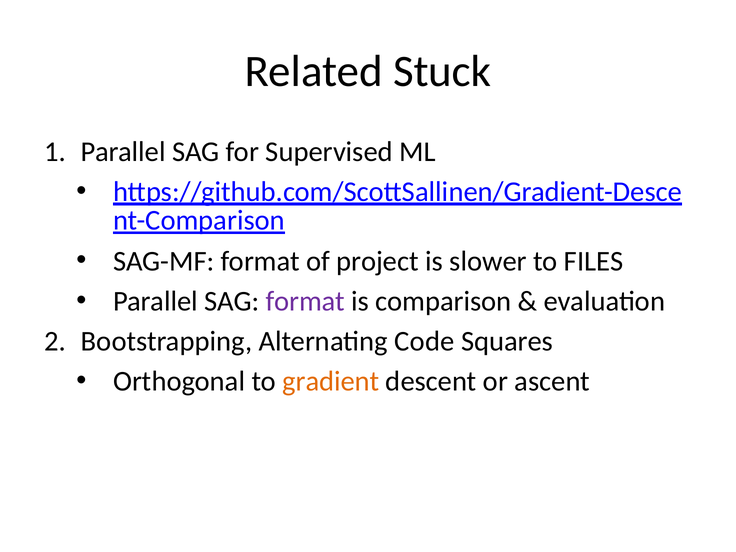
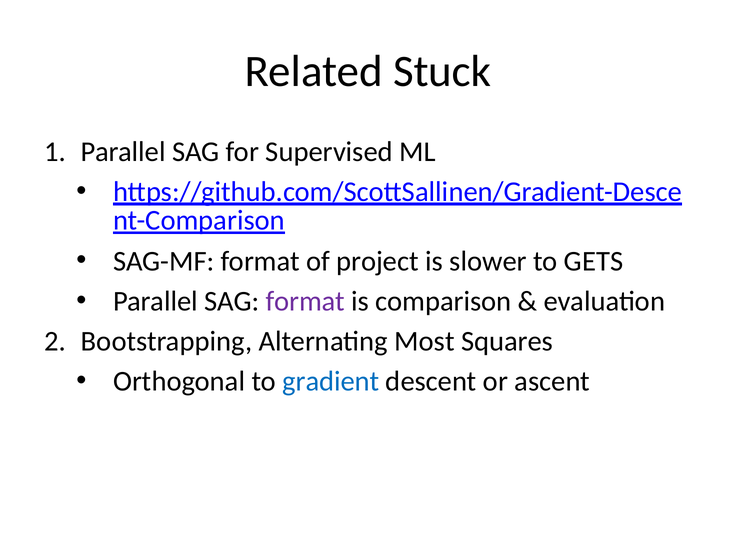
FILES: FILES -> GETS
Code: Code -> Most
gradient colour: orange -> blue
